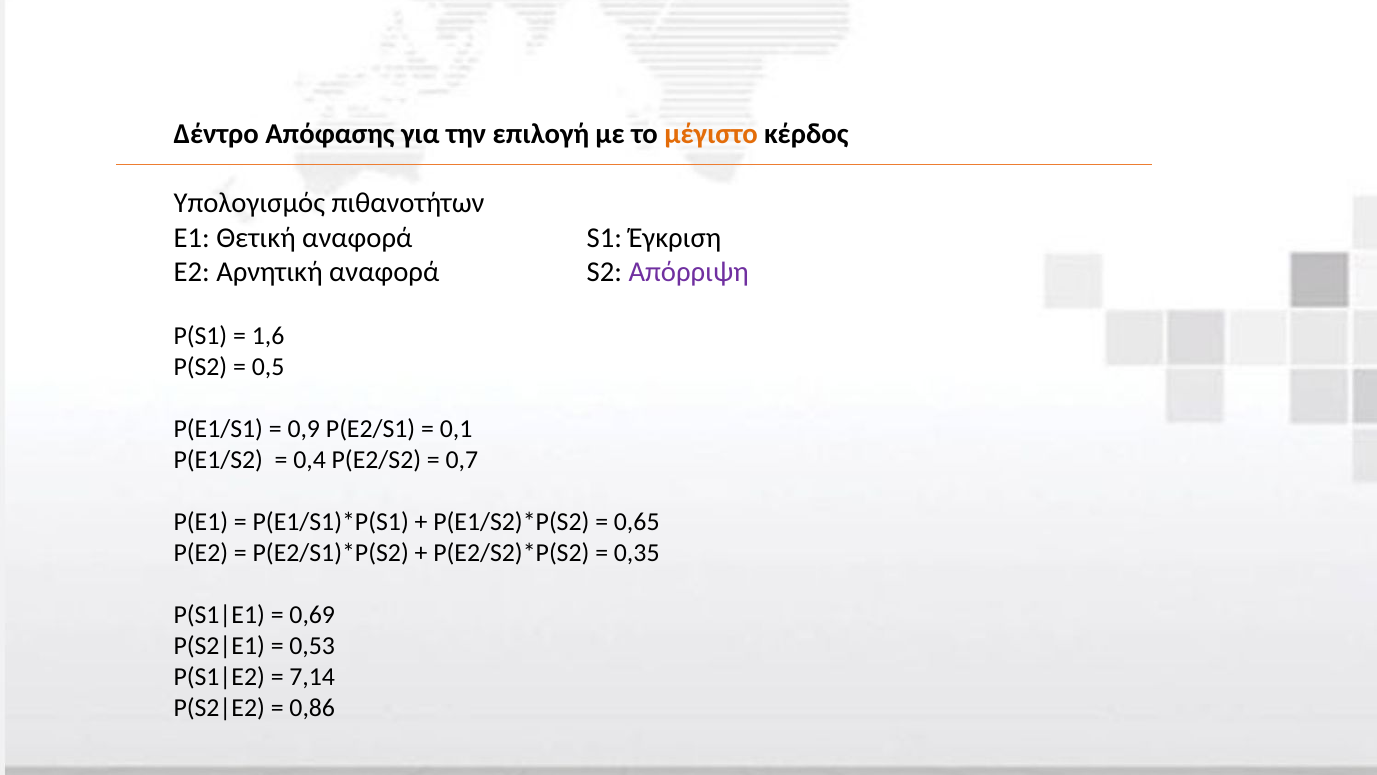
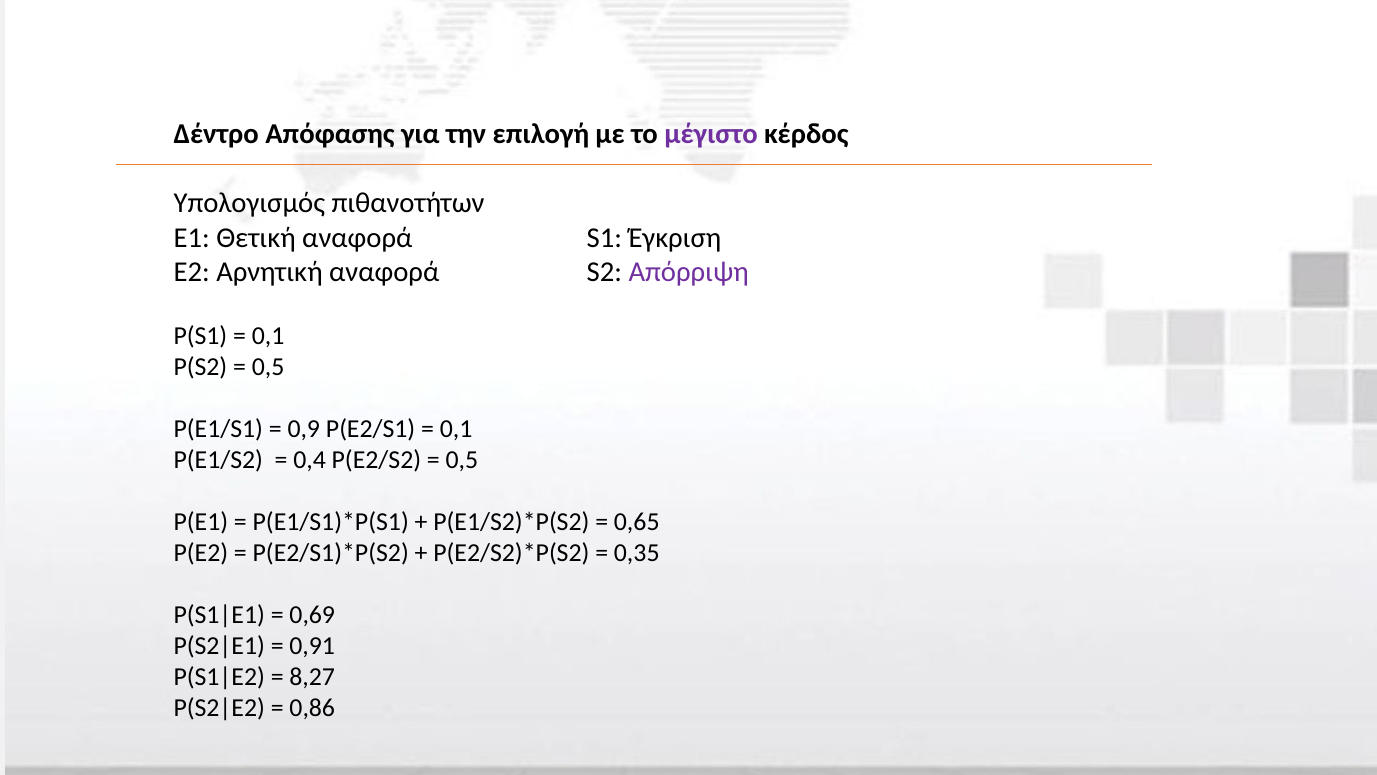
μέγιστο colour: orange -> purple
1,6 at (268, 335): 1,6 -> 0,1
0,7 at (462, 459): 0,7 -> 0,5
0,53: 0,53 -> 0,91
7,14: 7,14 -> 8,27
